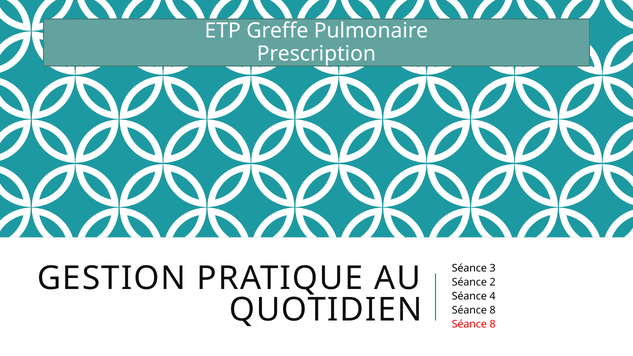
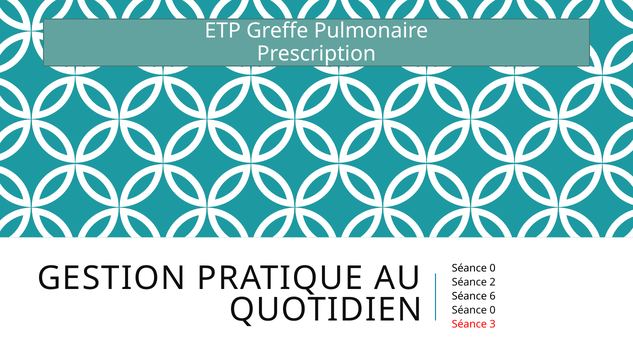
3 at (493, 268): 3 -> 0
4: 4 -> 6
8 at (493, 310): 8 -> 0
8 at (493, 324): 8 -> 3
